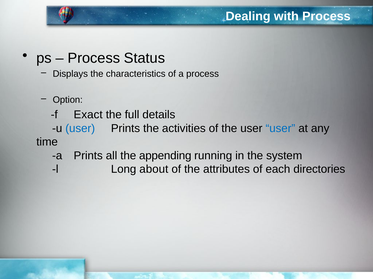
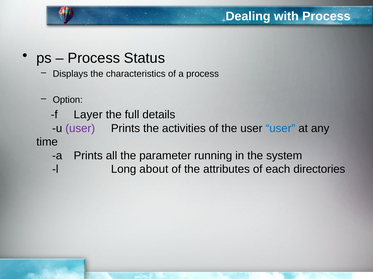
Exact: Exact -> Layer
user at (80, 129) colour: blue -> purple
appending: appending -> parameter
